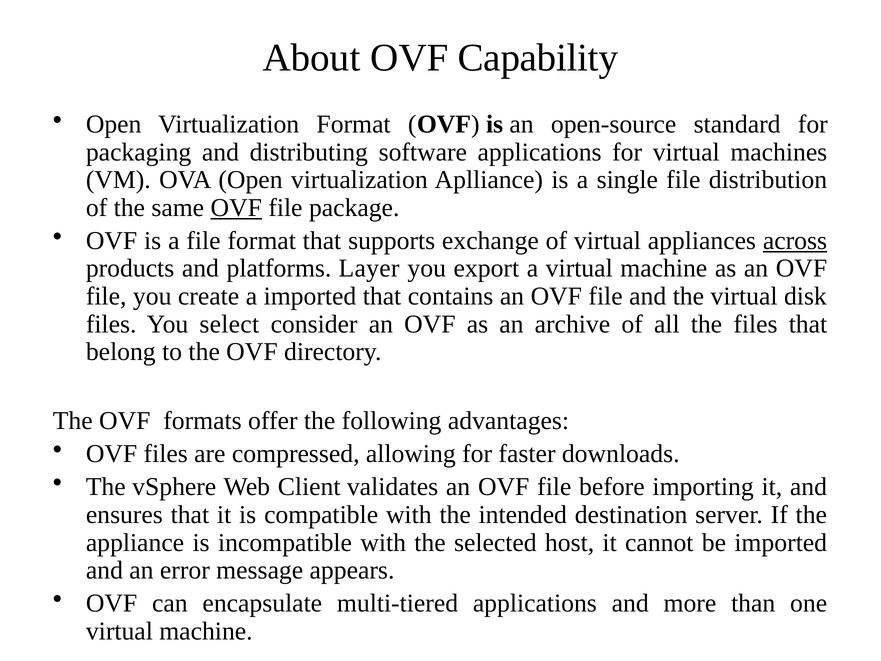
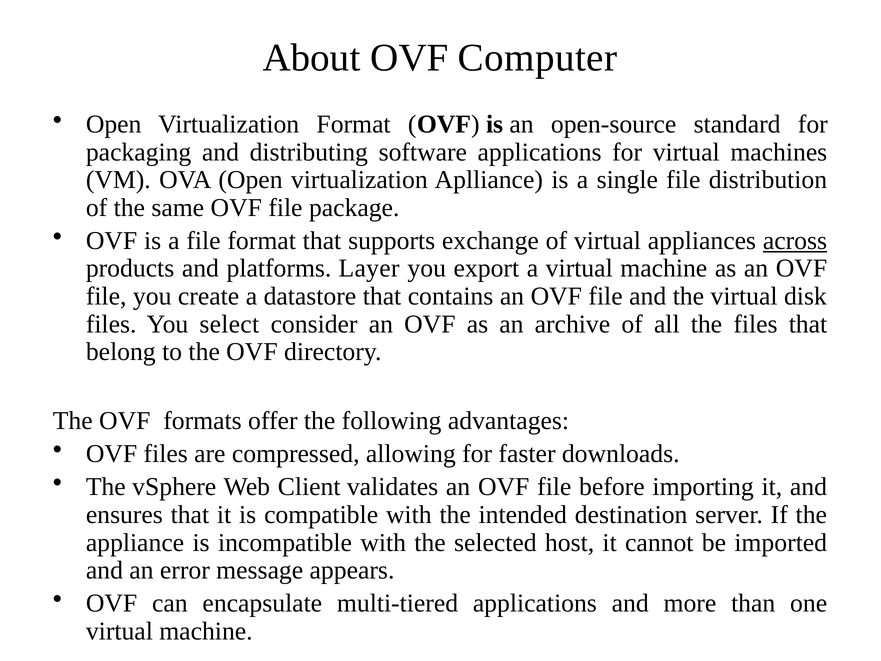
Capability: Capability -> Computer
OVF at (236, 208) underline: present -> none
a imported: imported -> datastore
